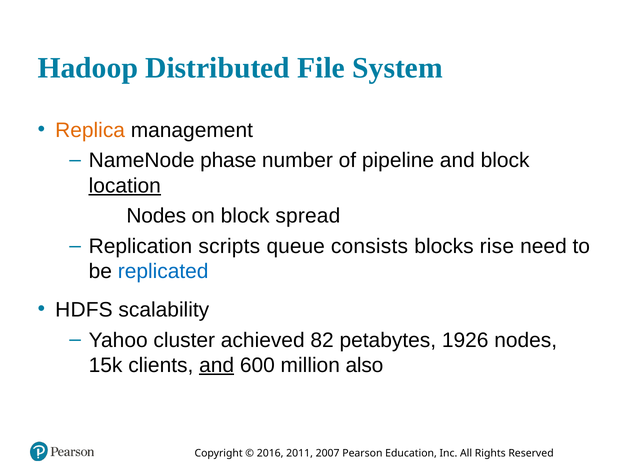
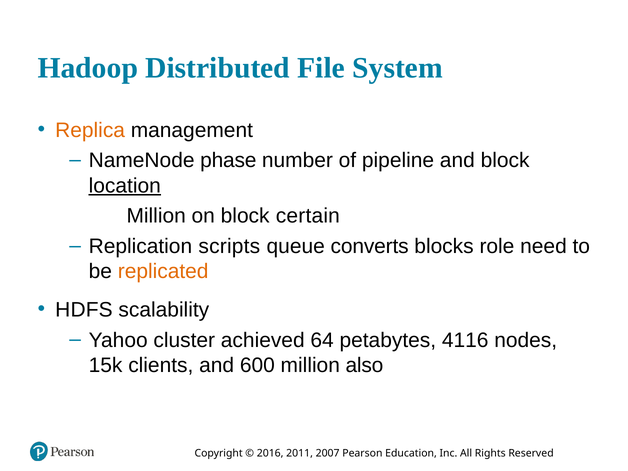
Nodes at (156, 216): Nodes -> Million
spread: spread -> certain
consists: consists -> converts
rise: rise -> role
replicated colour: blue -> orange
82: 82 -> 64
1926: 1926 -> 4116
and at (217, 365) underline: present -> none
